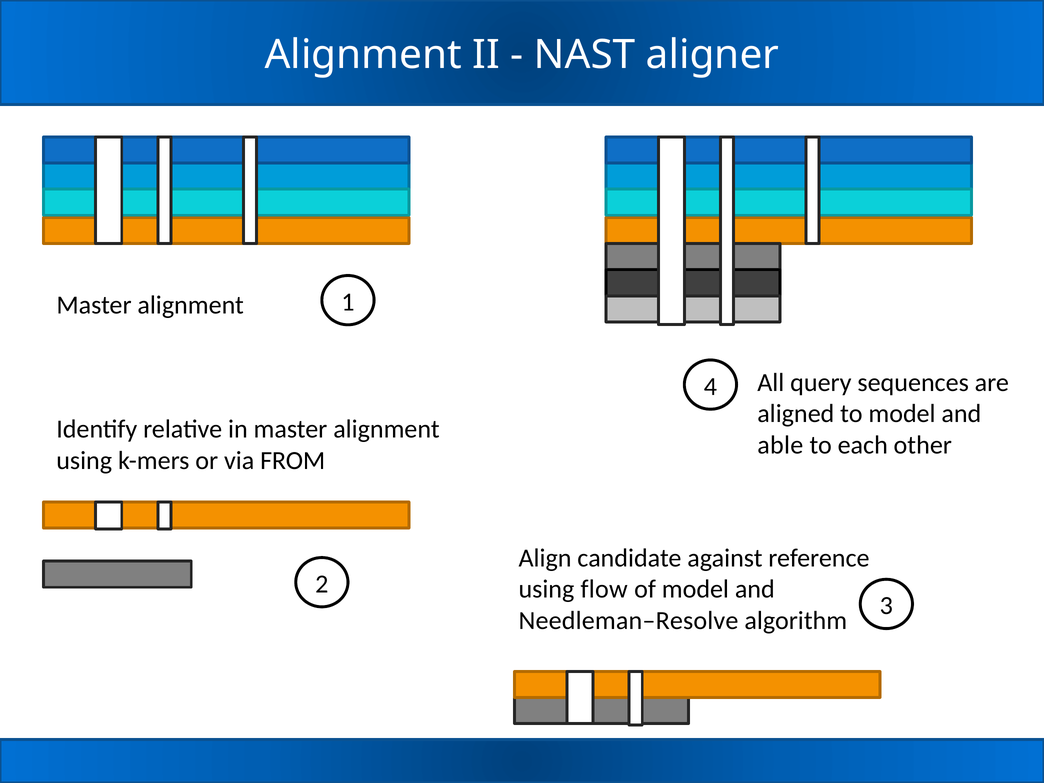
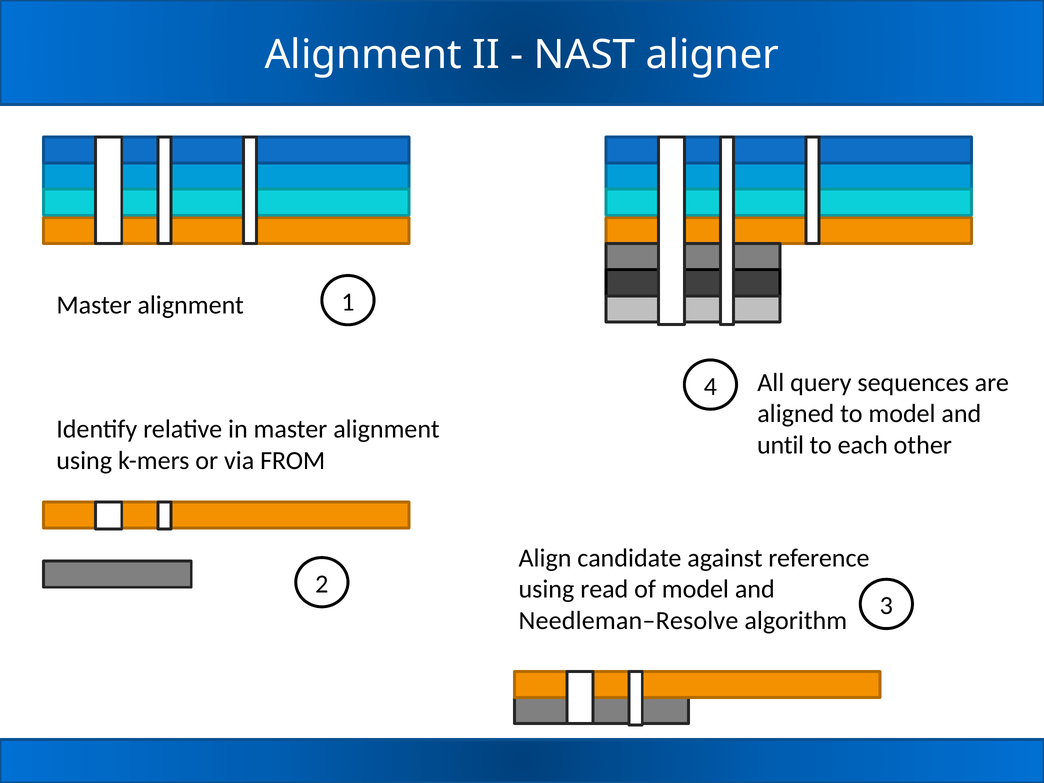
able: able -> until
flow: flow -> read
